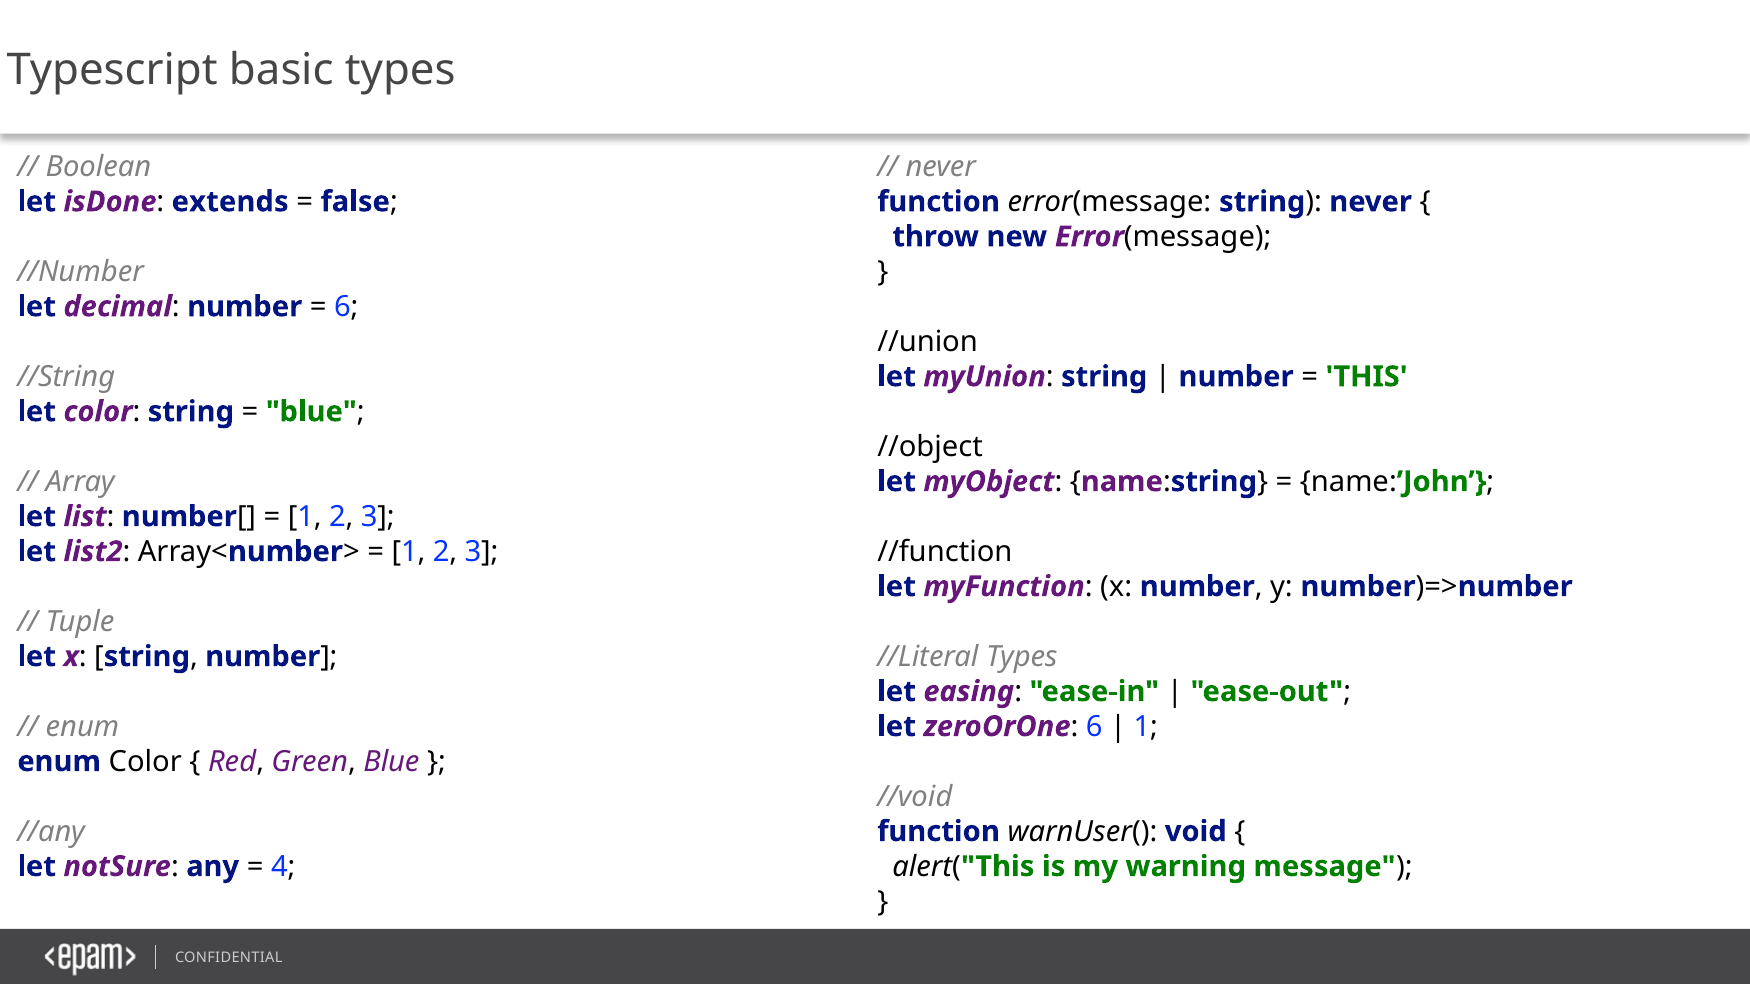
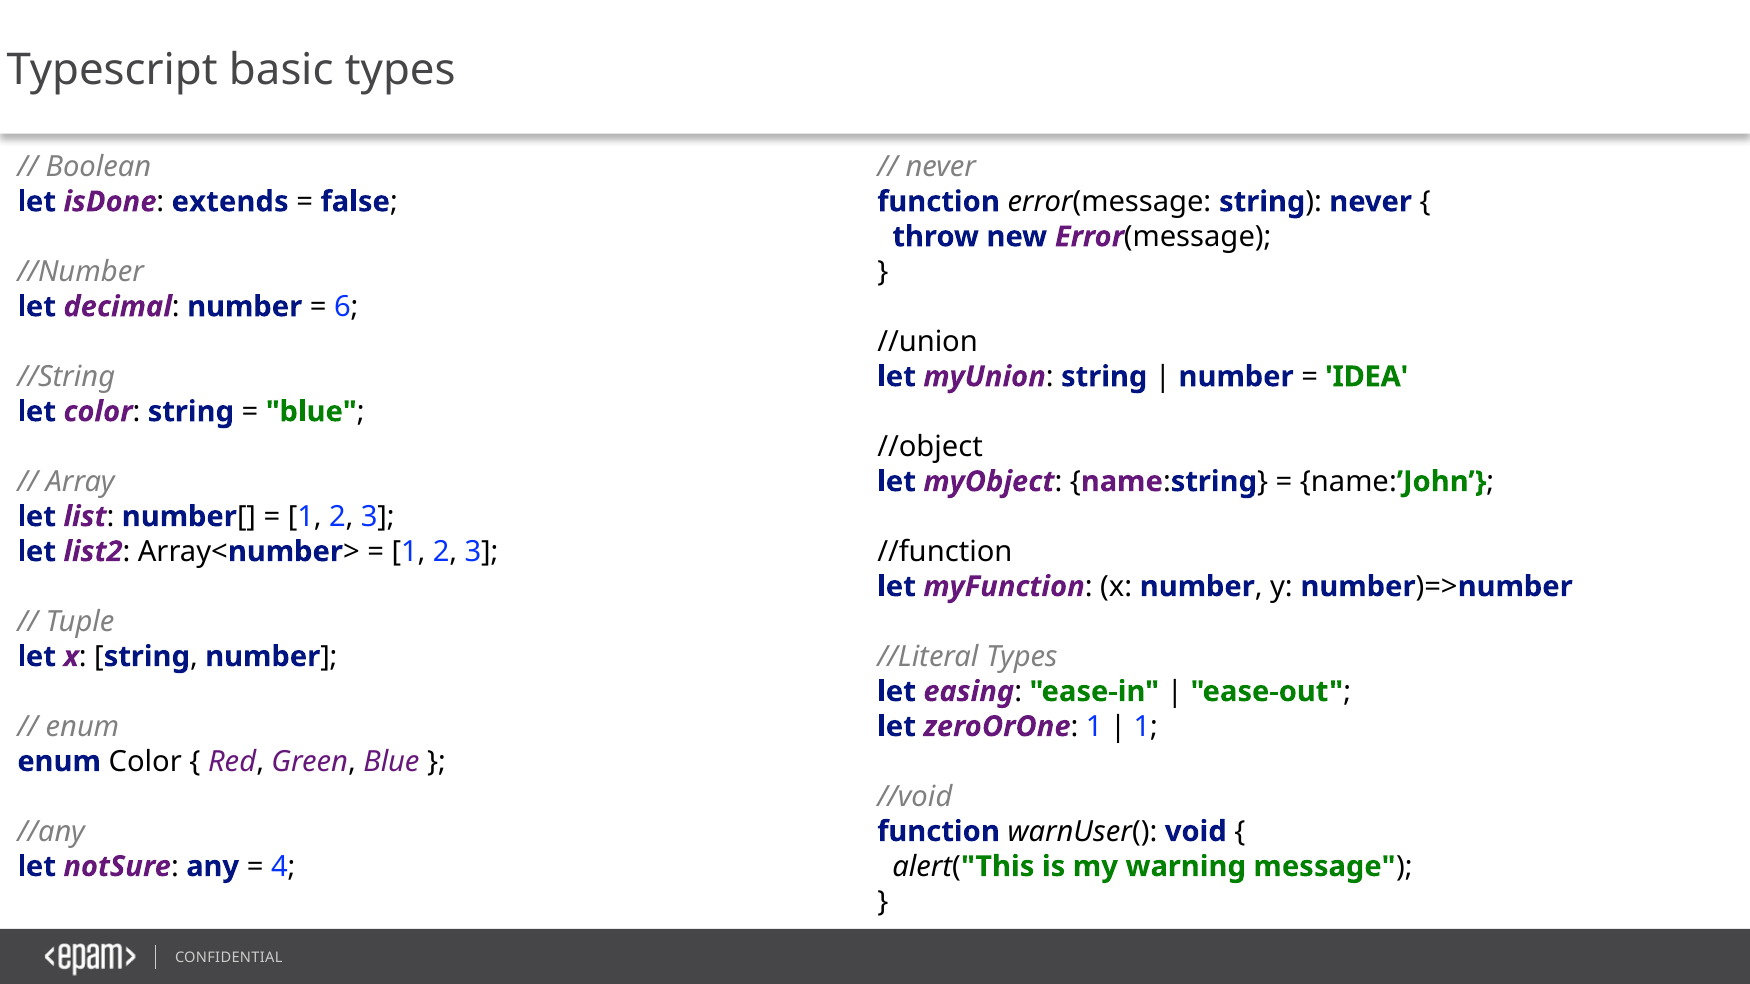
THIS: THIS -> IDEA
zeroOrOne 6: 6 -> 1
